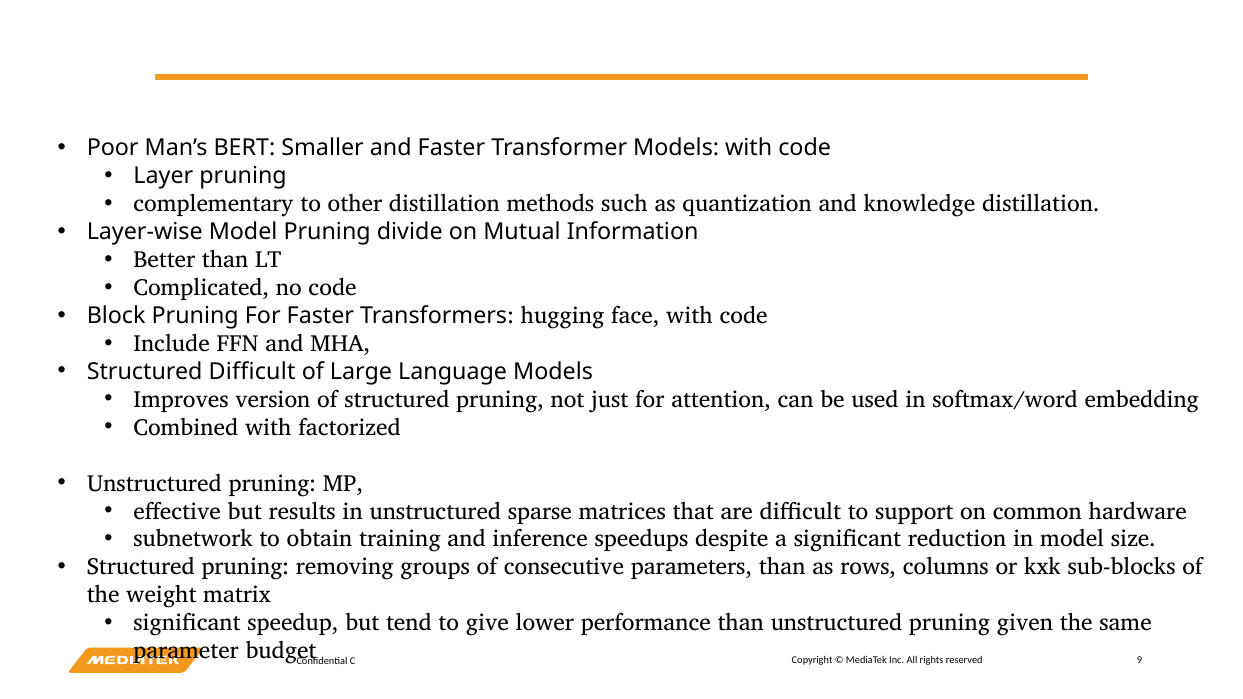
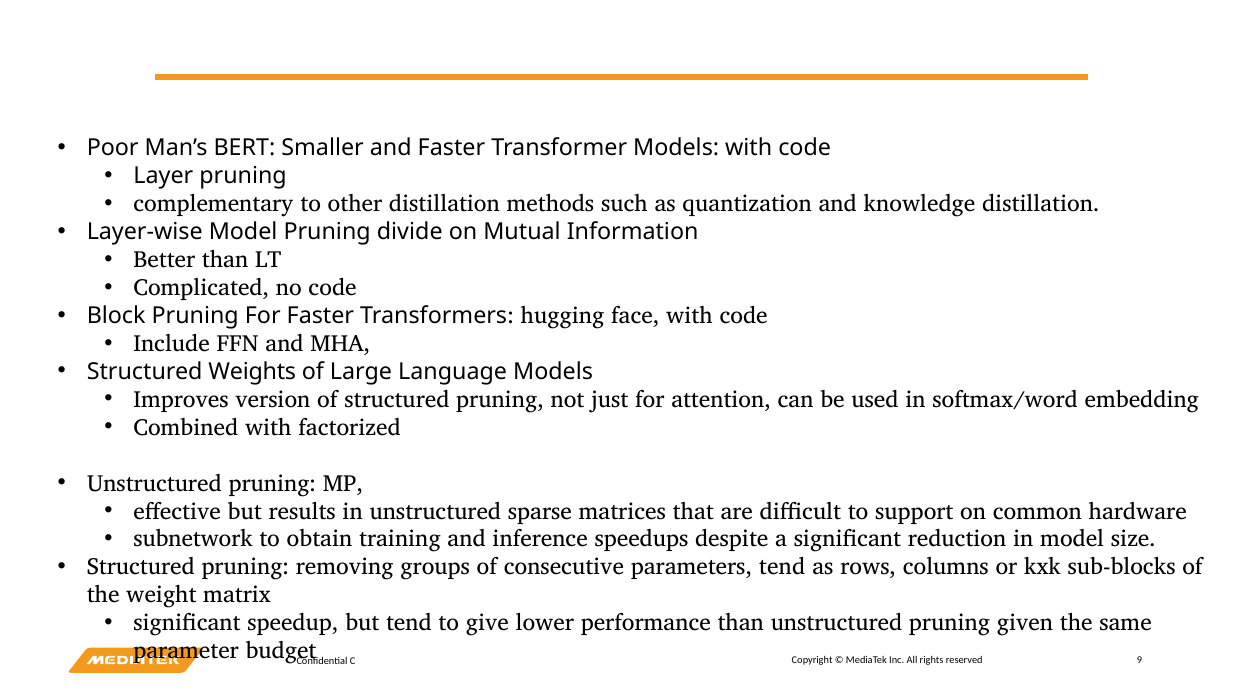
Structured Difficult: Difficult -> Weights
parameters than: than -> tend
